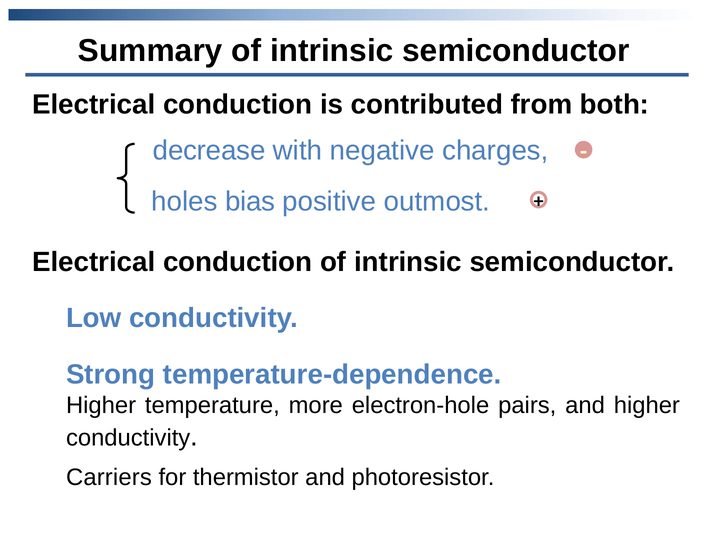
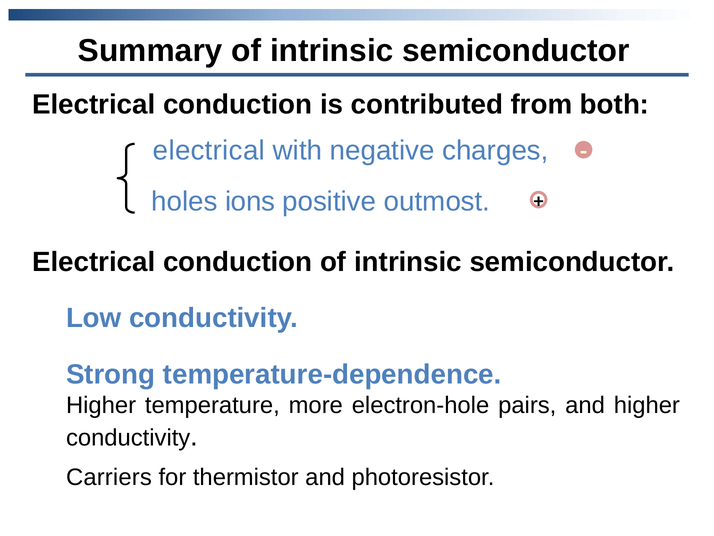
decrease at (209, 150): decrease -> electrical
bias: bias -> ions
